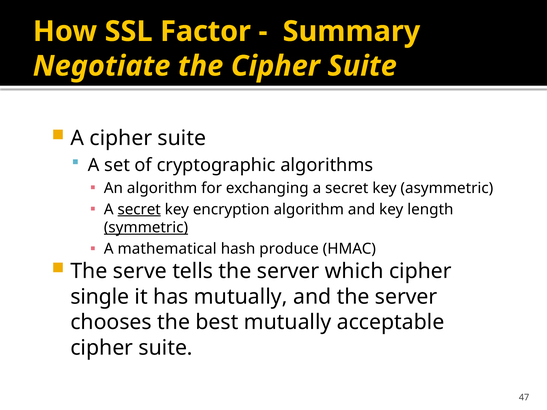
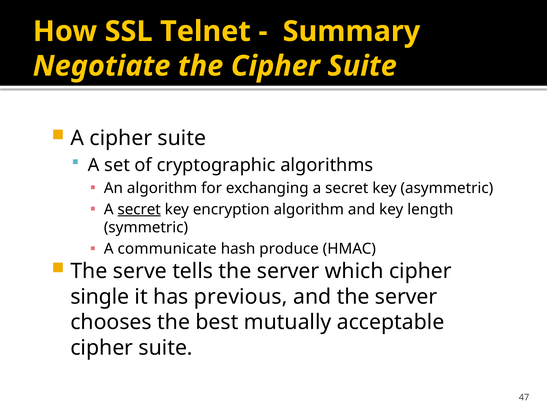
Factor: Factor -> Telnet
symmetric underline: present -> none
mathematical: mathematical -> communicate
has mutually: mutually -> previous
